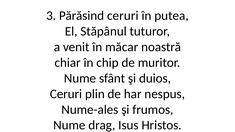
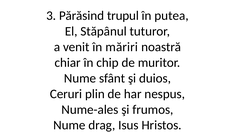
Părăsind ceruri: ceruri -> trupul
măcar: măcar -> măriri
